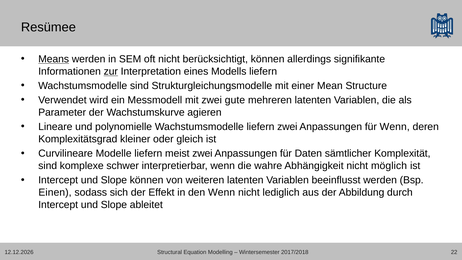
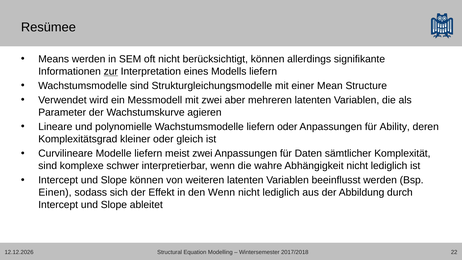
Means underline: present -> none
gute: gute -> aber
liefern zwei: zwei -> oder
für Wenn: Wenn -> Ability
Abhängigkeit nicht möglich: möglich -> lediglich
